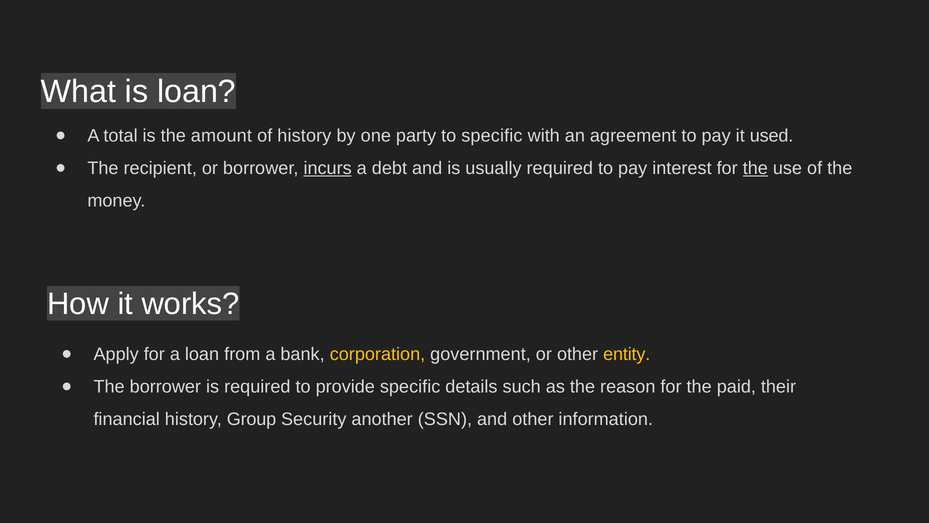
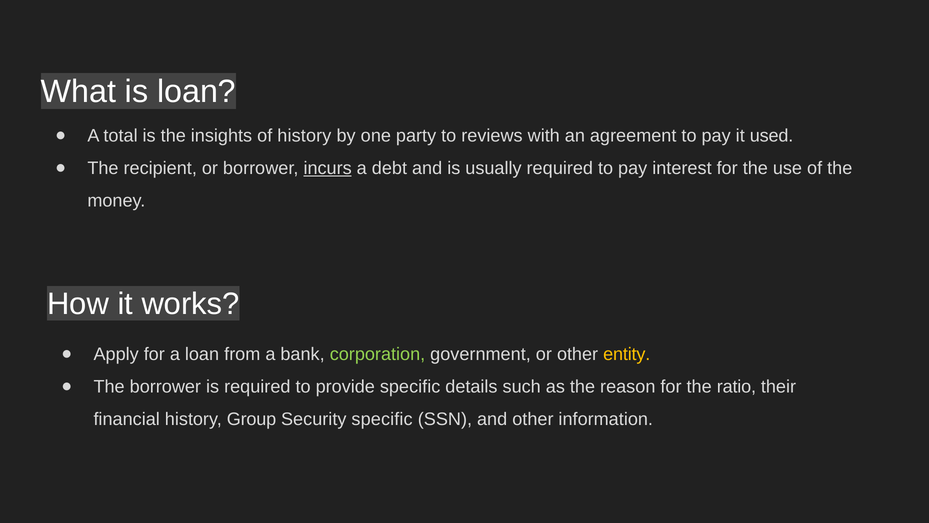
amount: amount -> insights
to specific: specific -> reviews
the at (755, 168) underline: present -> none
corporation colour: yellow -> light green
paid: paid -> ratio
Security another: another -> specific
